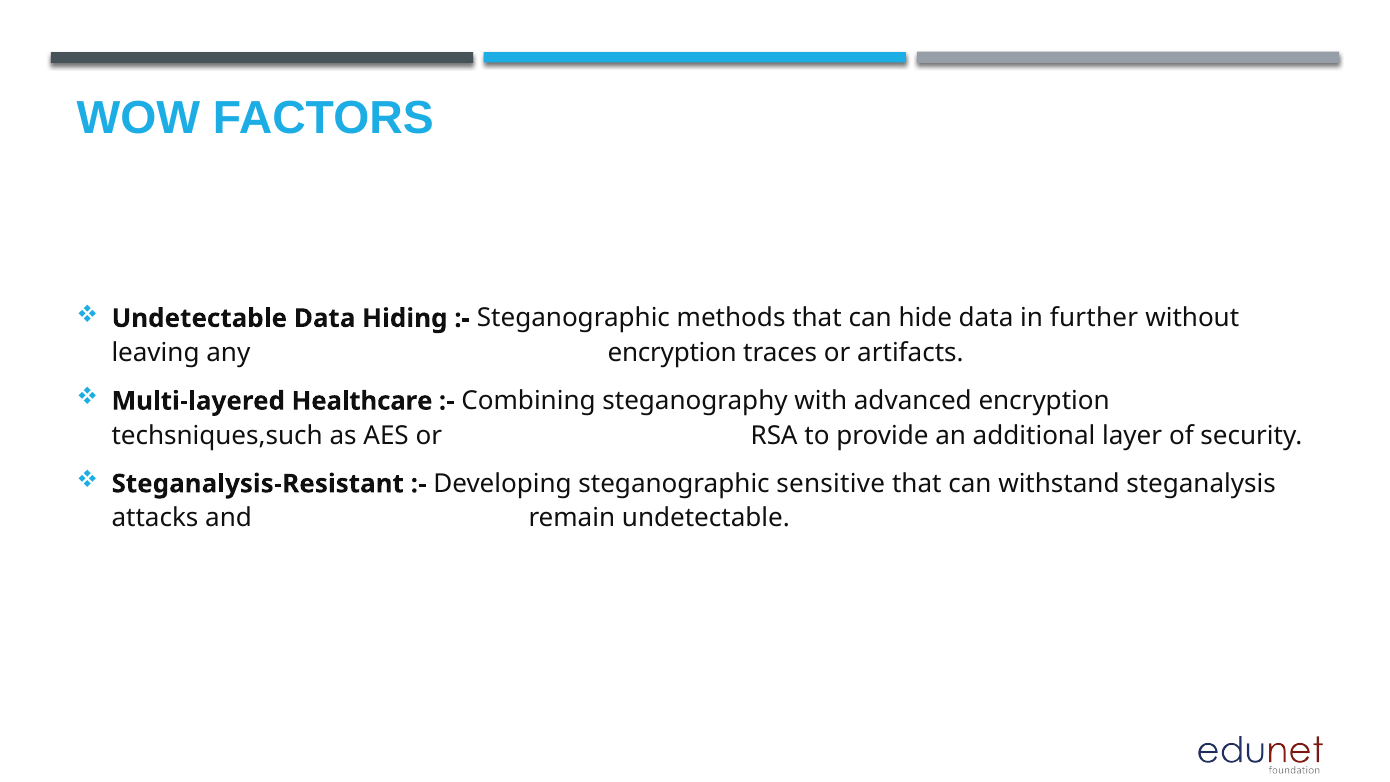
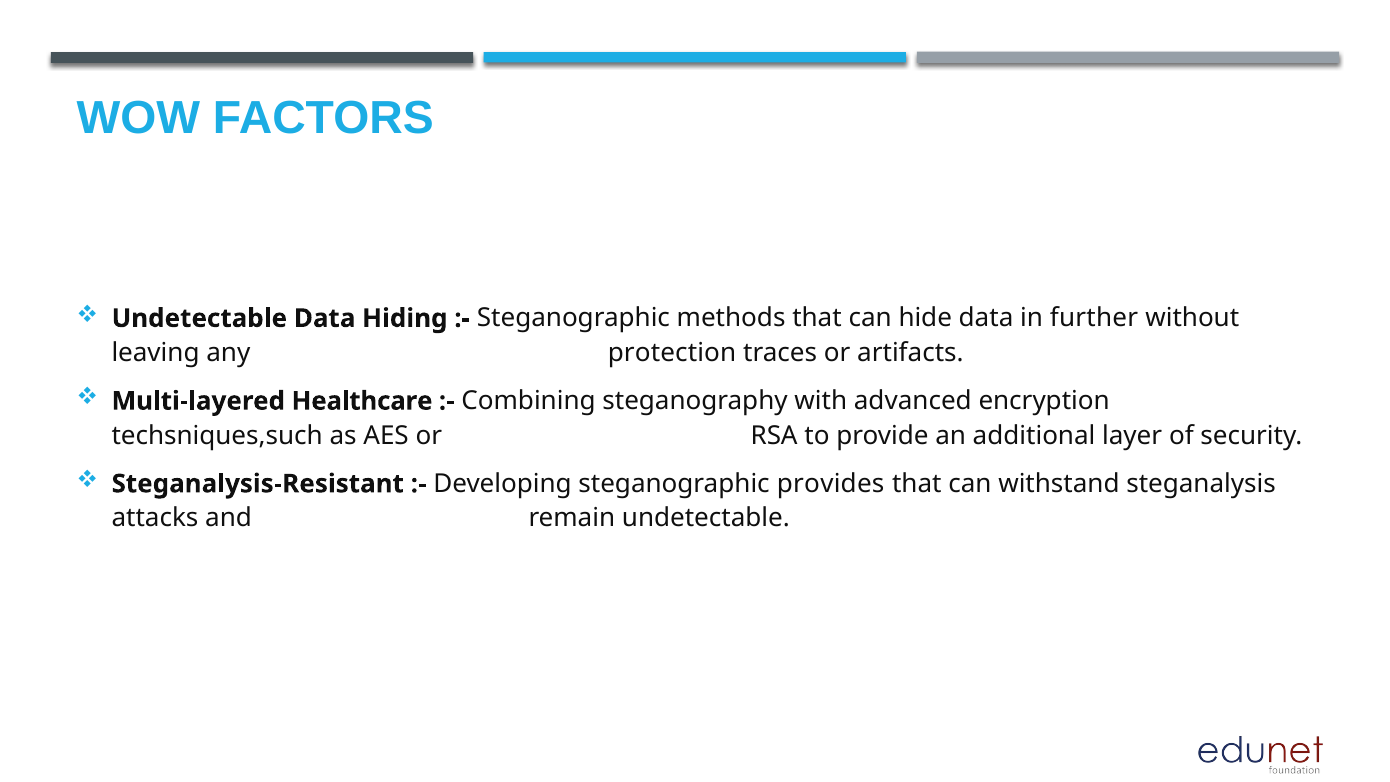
any encryption: encryption -> protection
sensitive: sensitive -> provides
